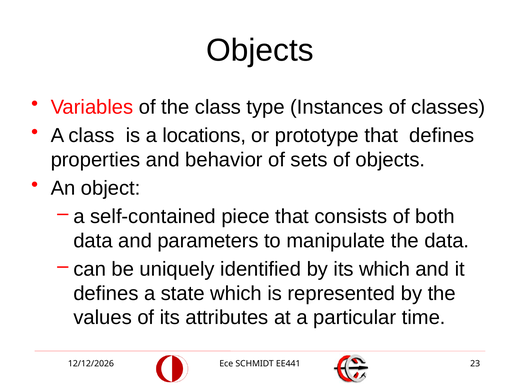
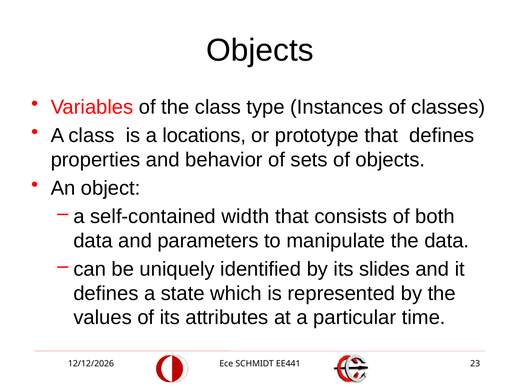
piece: piece -> width
its which: which -> slides
